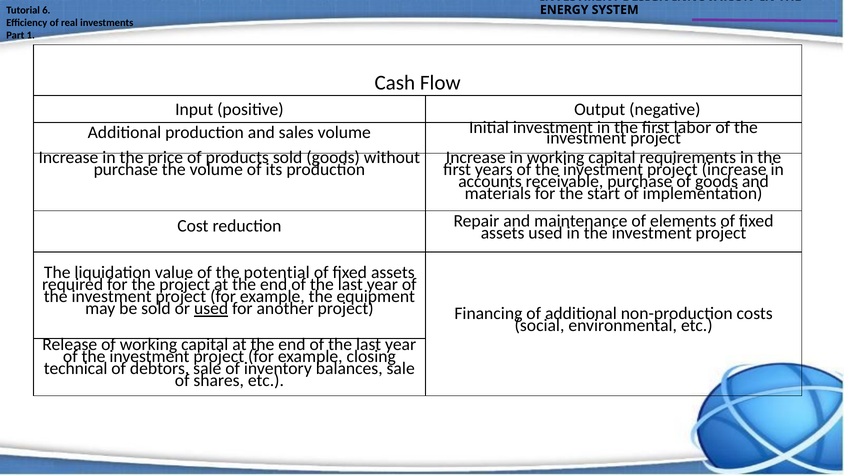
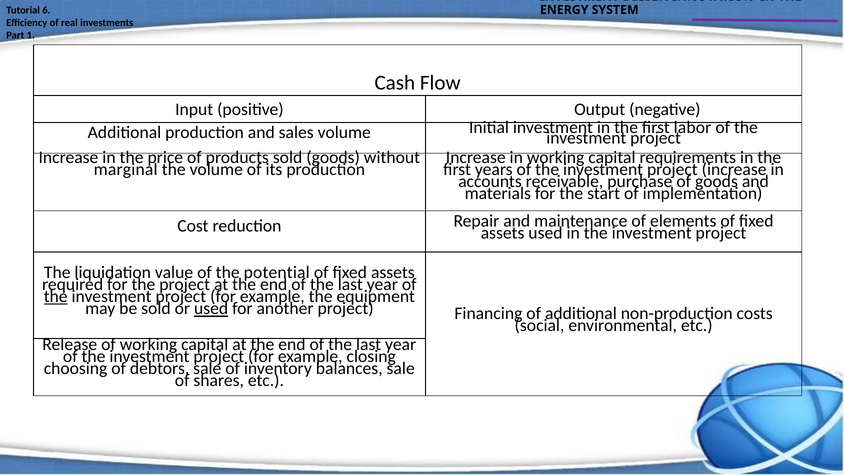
purchase at (126, 169): purchase -> marginal
the at (56, 296) underline: none -> present
technical: technical -> choosing
